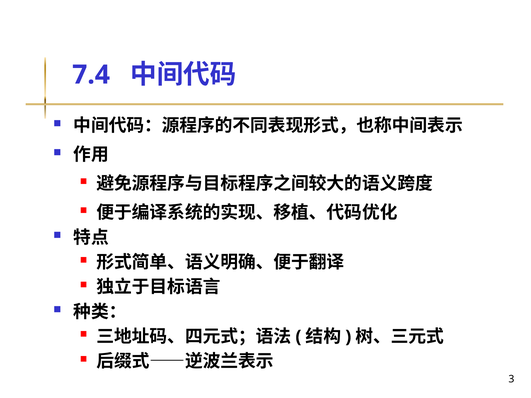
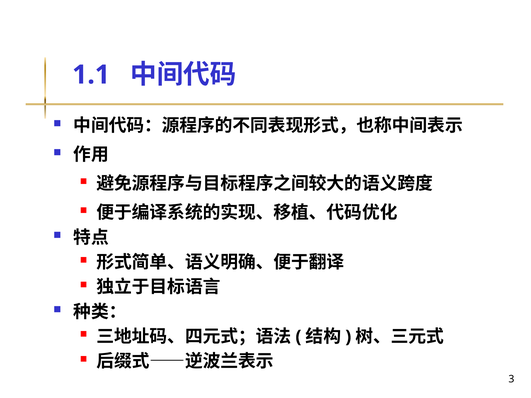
7.4: 7.4 -> 1.1
